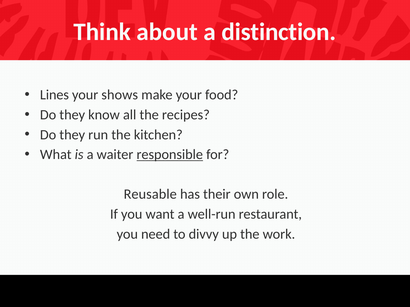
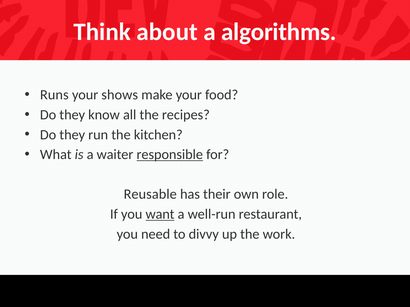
distinction: distinction -> algorithms
Lines: Lines -> Runs
want underline: none -> present
